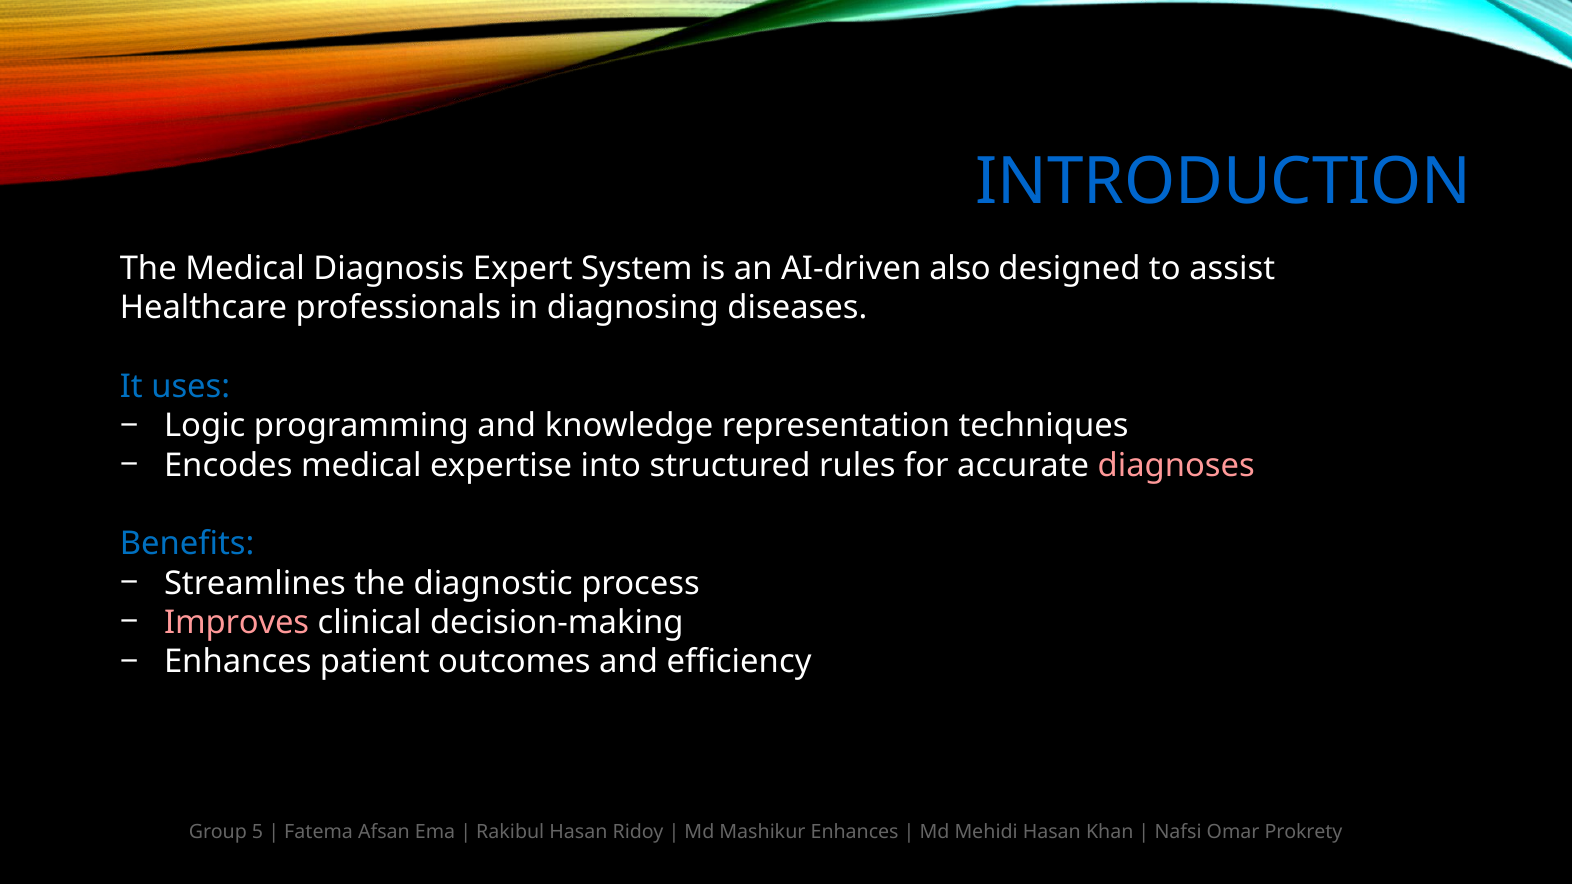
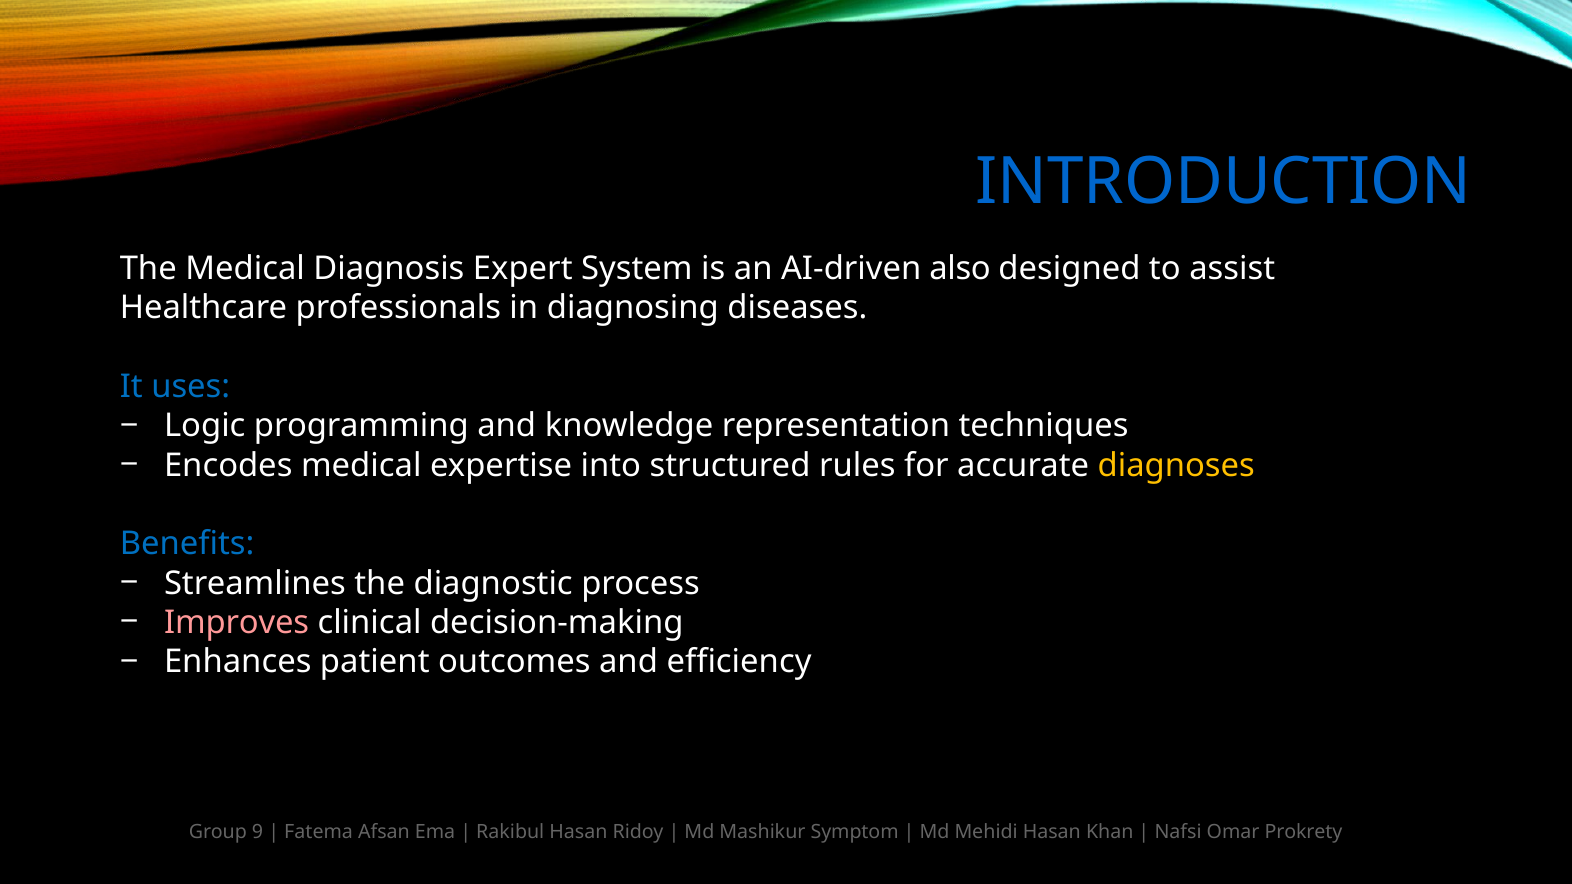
diagnoses colour: pink -> yellow
5: 5 -> 9
Mashikur Enhances: Enhances -> Symptom
